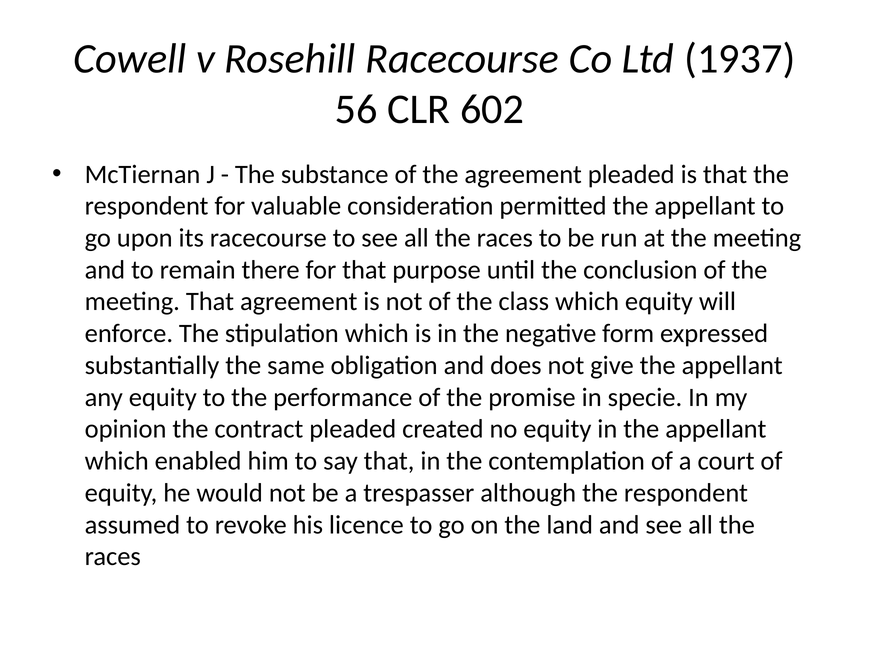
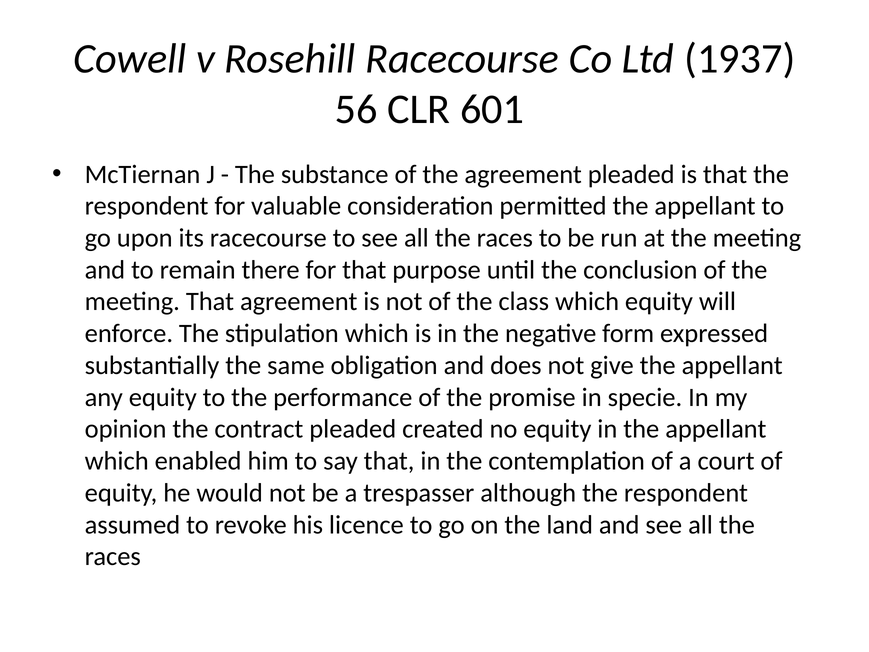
602: 602 -> 601
